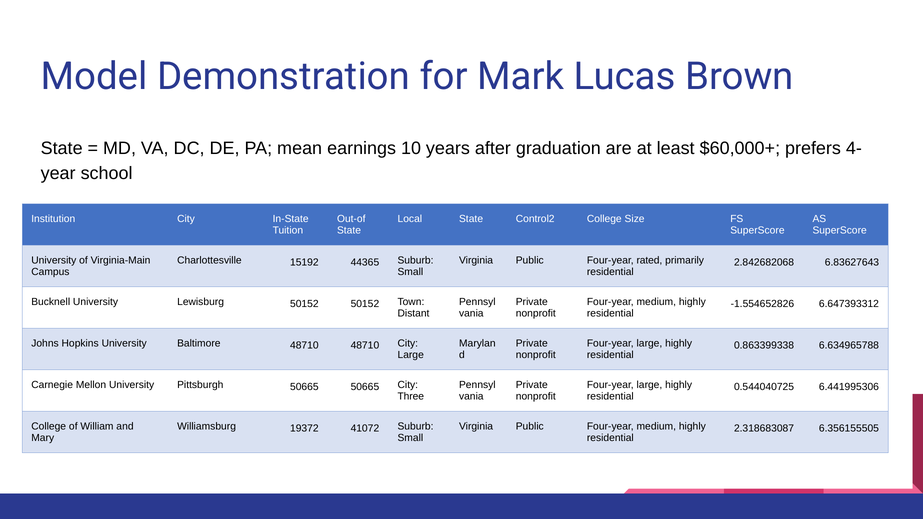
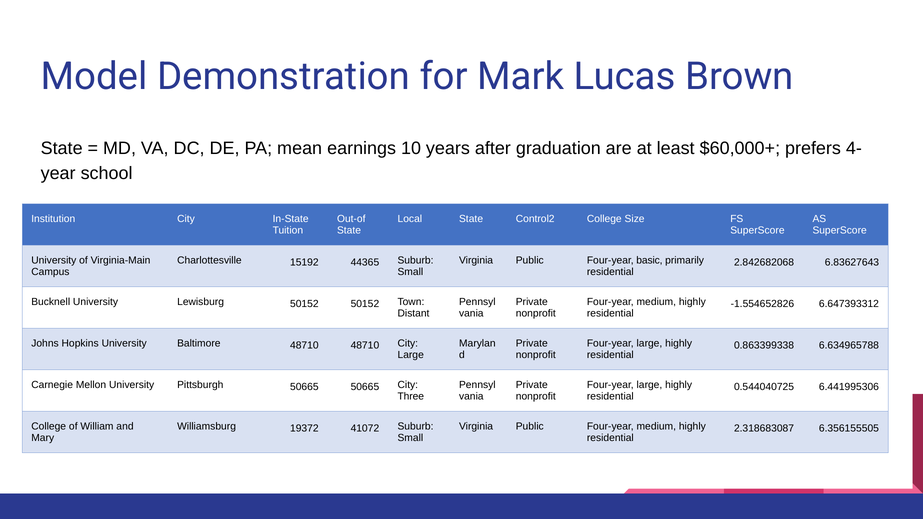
rated: rated -> basic
